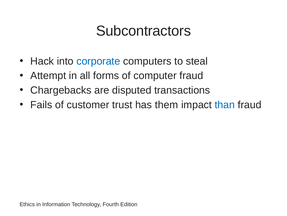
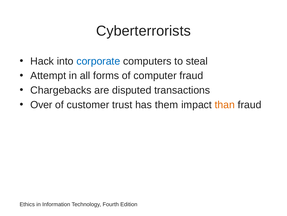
Subcontractors: Subcontractors -> Cyberterrorists
Fails: Fails -> Over
than colour: blue -> orange
